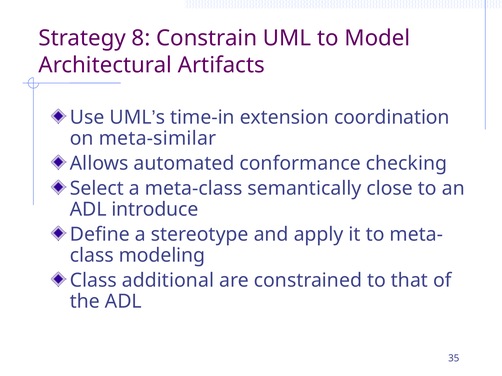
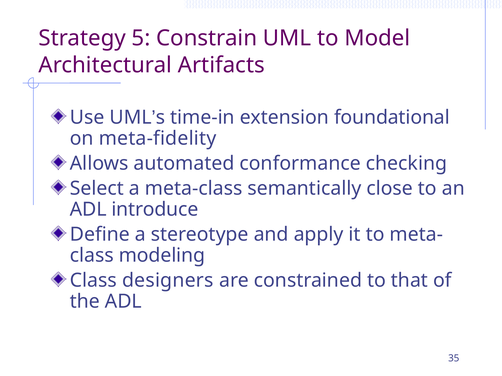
8: 8 -> 5
coordination: coordination -> foundational
meta-similar: meta-similar -> meta-fidelity
additional: additional -> designers
